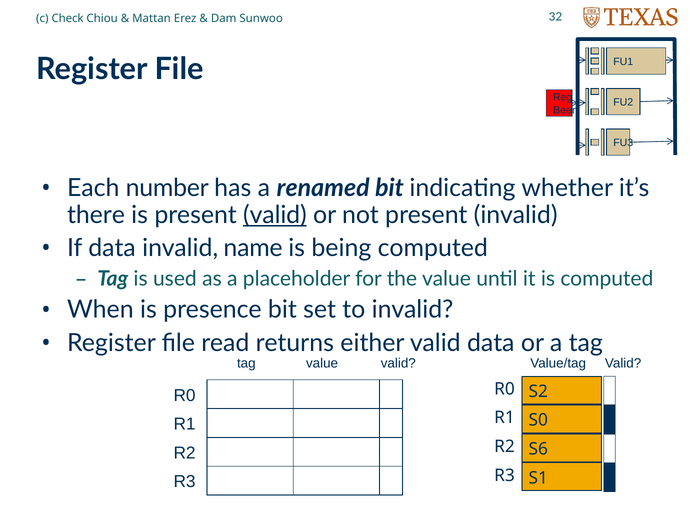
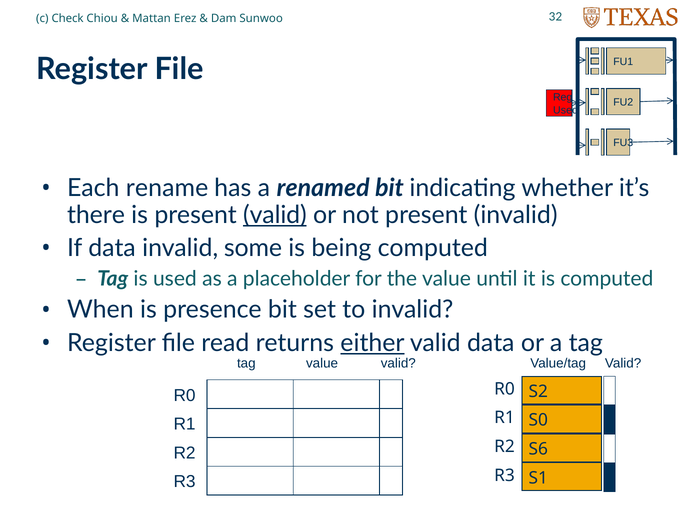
Been at (566, 110): Been -> Used
number: number -> rename
name: name -> some
either underline: none -> present
